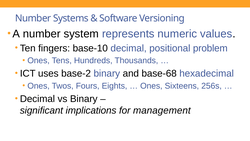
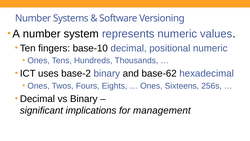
positional problem: problem -> numeric
base-68: base-68 -> base-62
